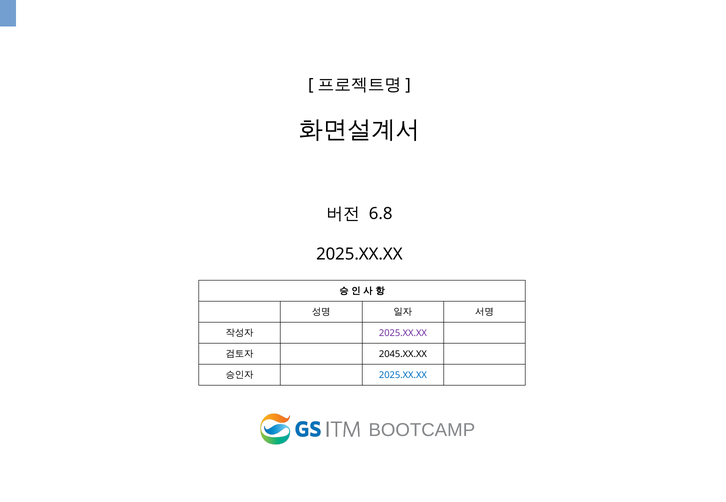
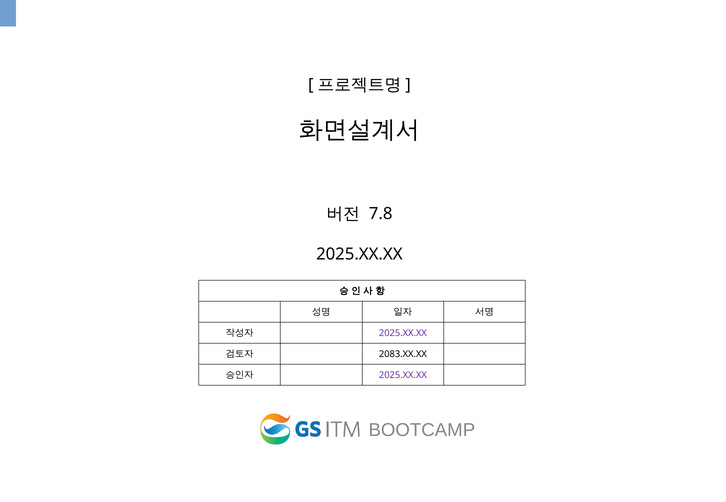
6.8: 6.8 -> 7.8
2045.XX.XX: 2045.XX.XX -> 2083.XX.XX
2025.XX.XX at (403, 376) colour: blue -> purple
